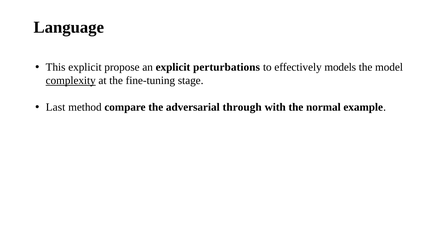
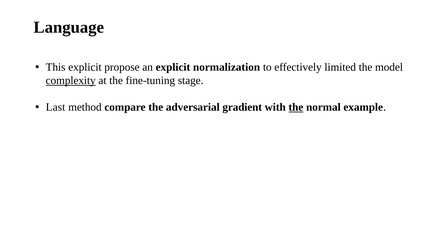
perturbations: perturbations -> normalization
models: models -> limited
through: through -> gradient
the at (296, 107) underline: none -> present
